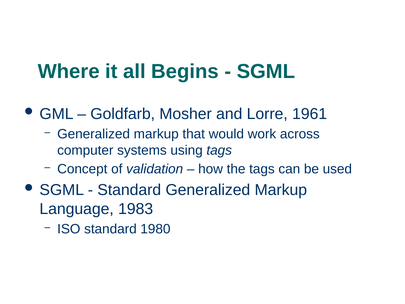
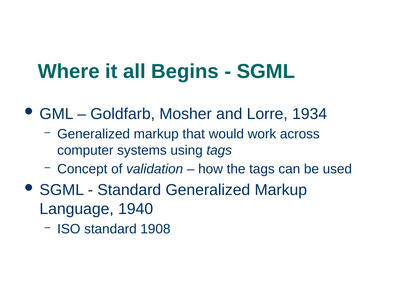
1961: 1961 -> 1934
1983: 1983 -> 1940
1980: 1980 -> 1908
